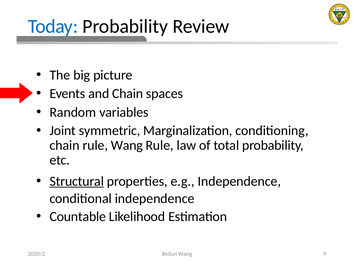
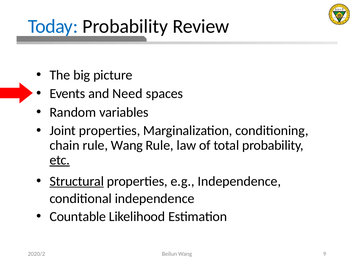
and Chain: Chain -> Need
Joint symmetric: symmetric -> properties
etc underline: none -> present
